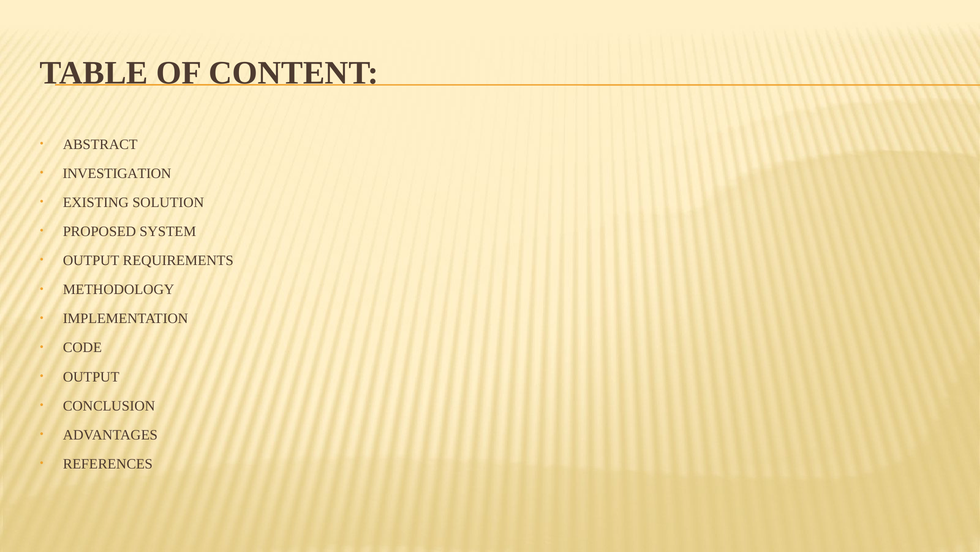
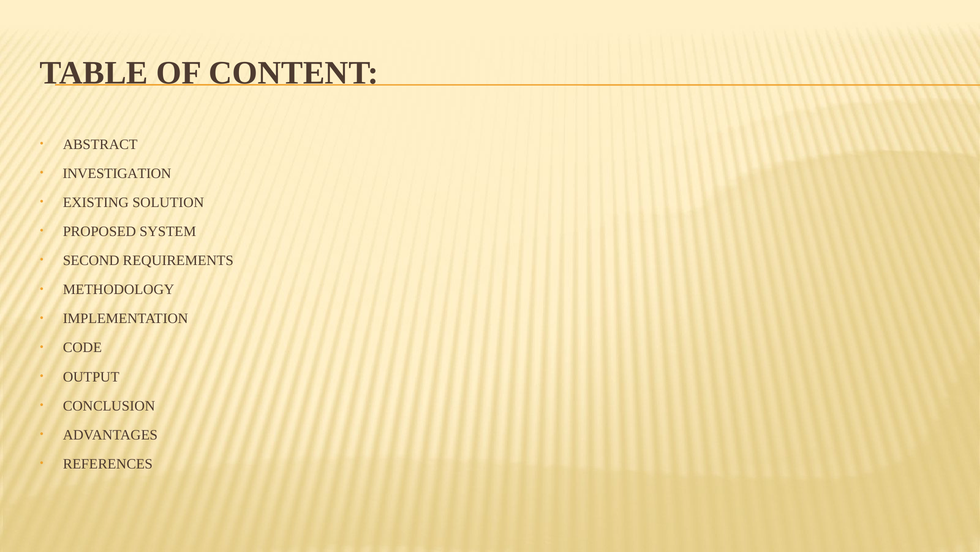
OUTPUT at (91, 260): OUTPUT -> SECOND
